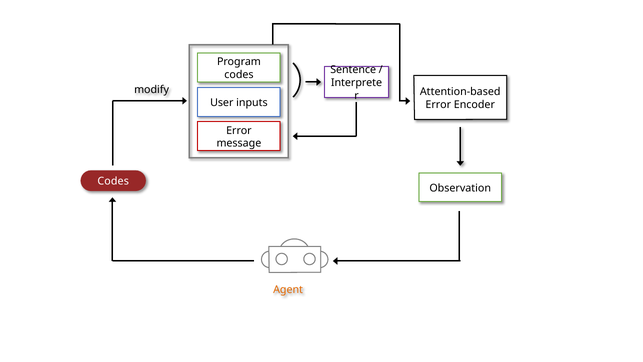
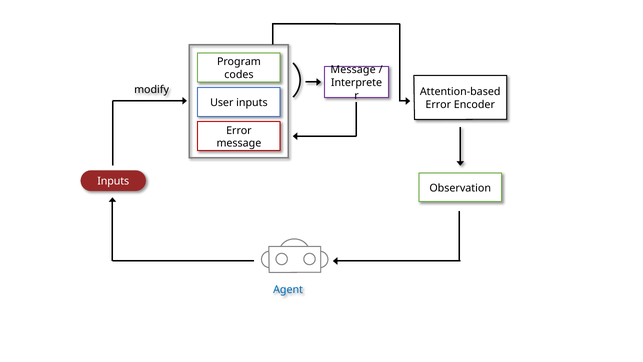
Sentence at (353, 70): Sentence -> Message
Codes at (113, 181): Codes -> Inputs
Agent colour: orange -> blue
